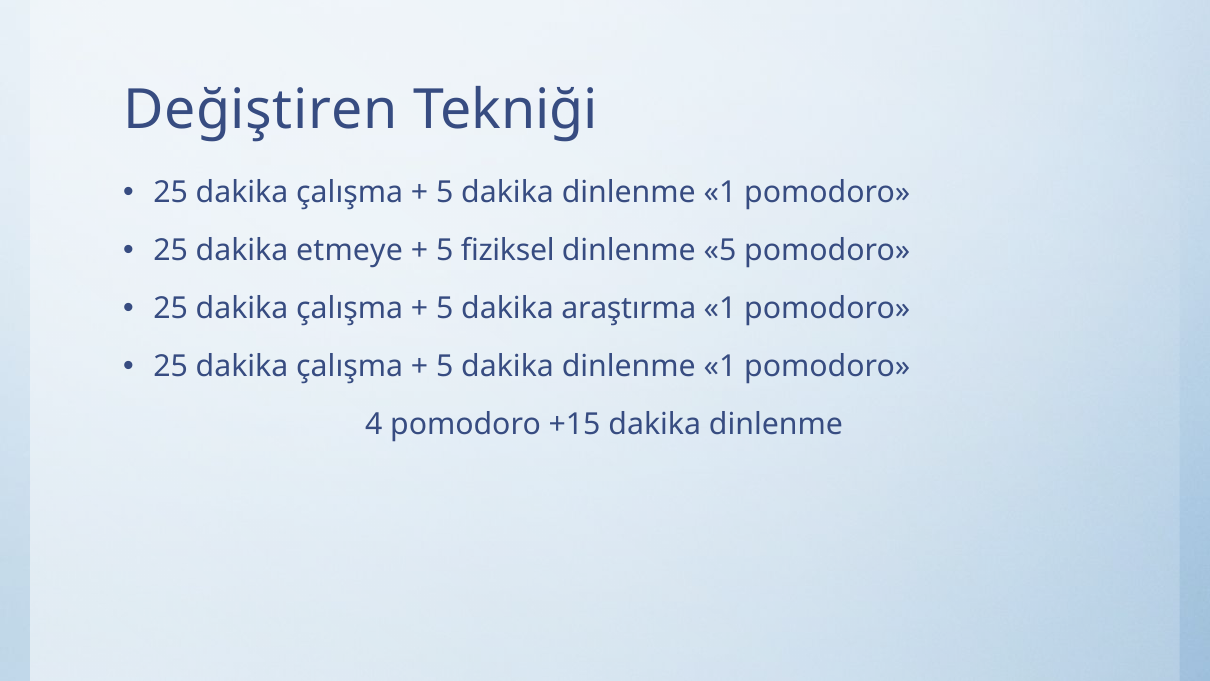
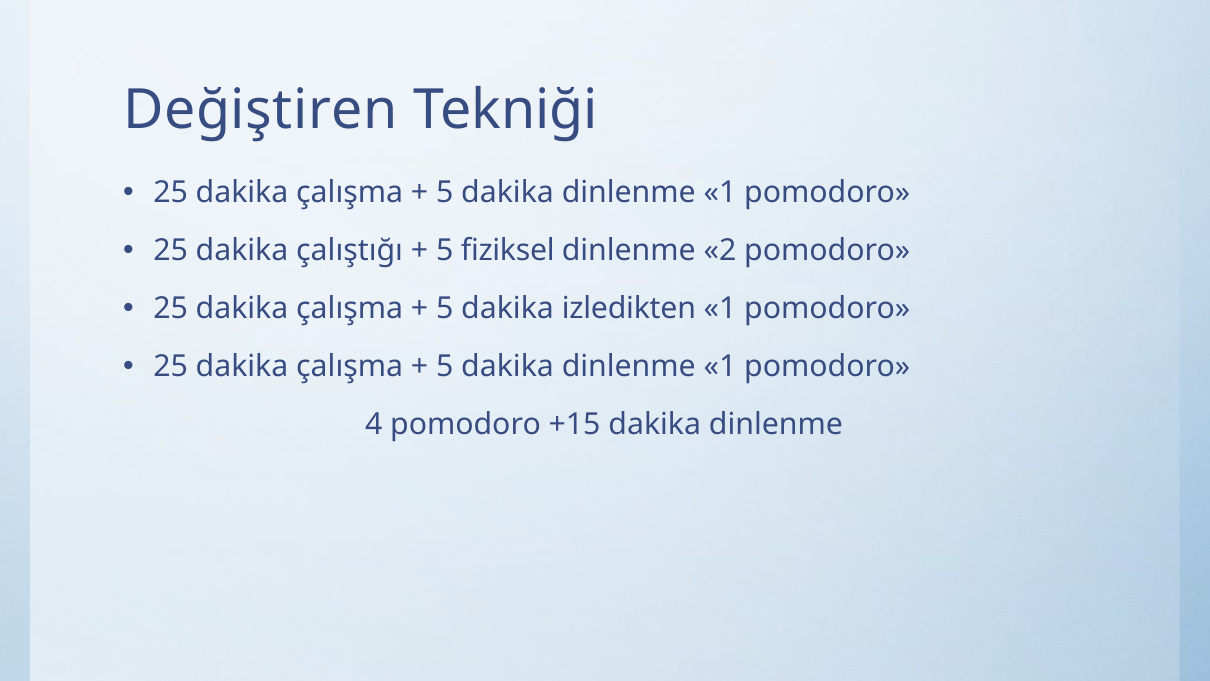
etmeye: etmeye -> çalıştığı
dinlenme 5: 5 -> 2
araştırma: araştırma -> izledikten
